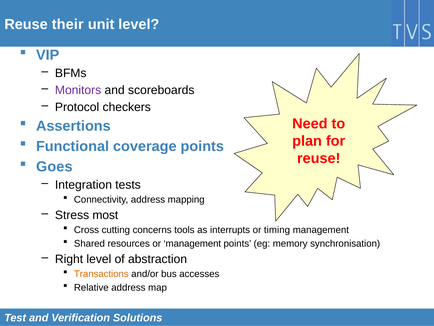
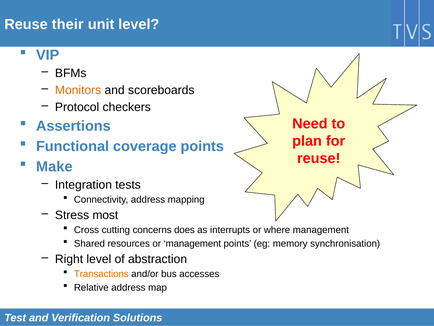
Monitors colour: purple -> orange
Goes: Goes -> Make
tools: tools -> does
timing: timing -> where
